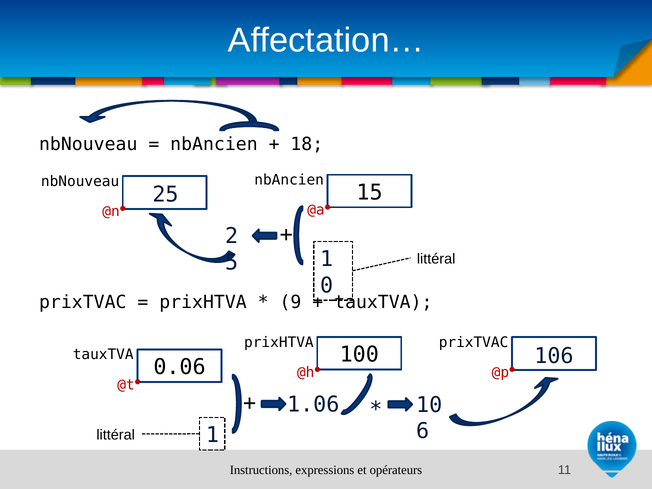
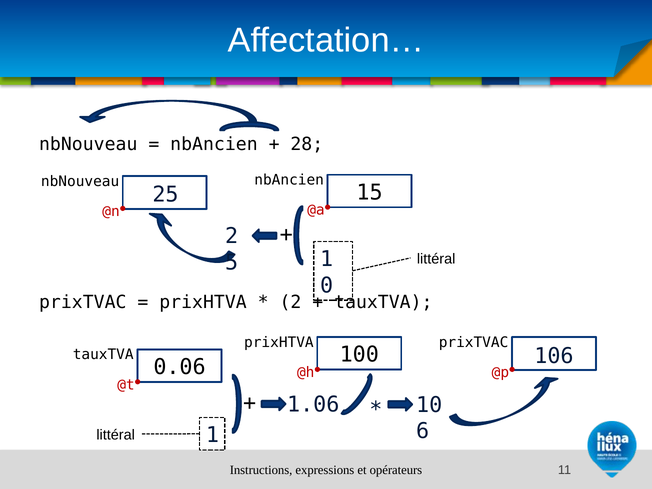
18: 18 -> 28
9 at (290, 302): 9 -> 2
